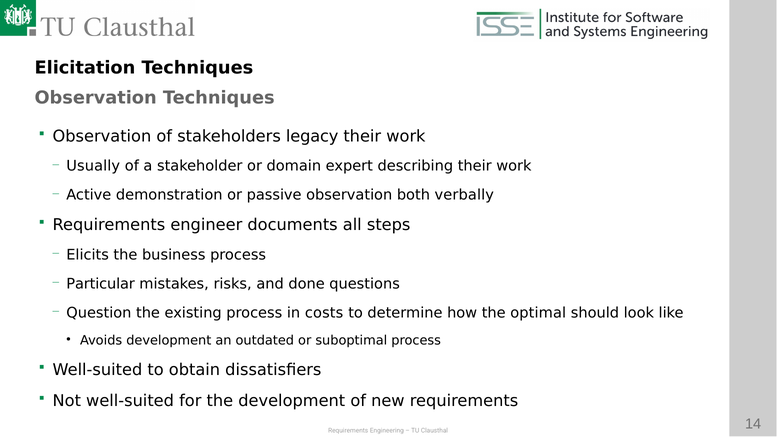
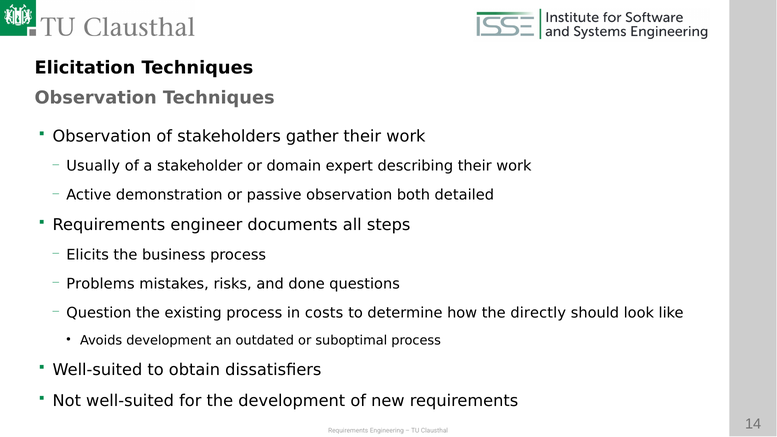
legacy: legacy -> gather
verbally: verbally -> detailed
Particular: Particular -> Problems
optimal: optimal -> directly
